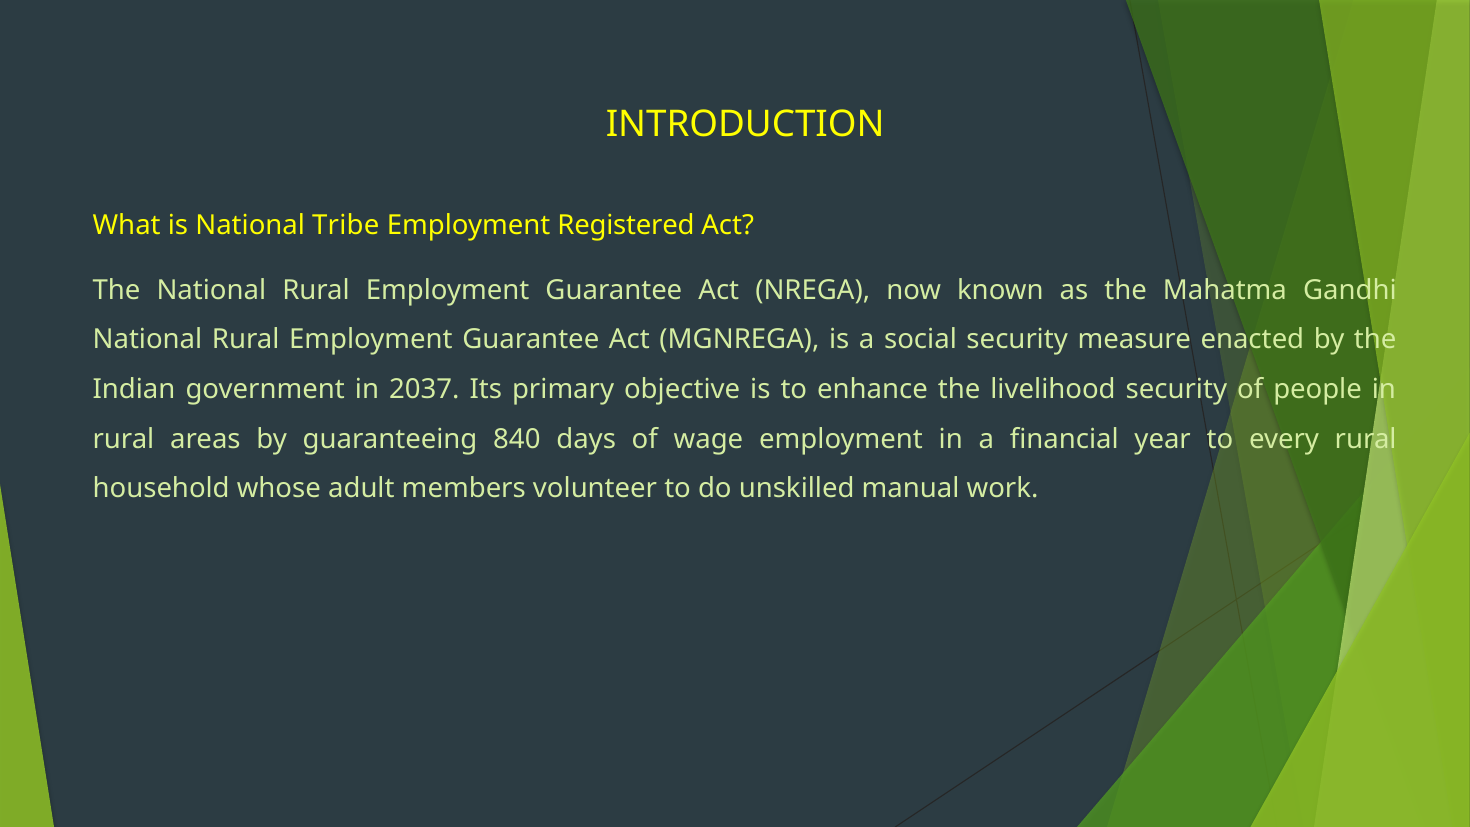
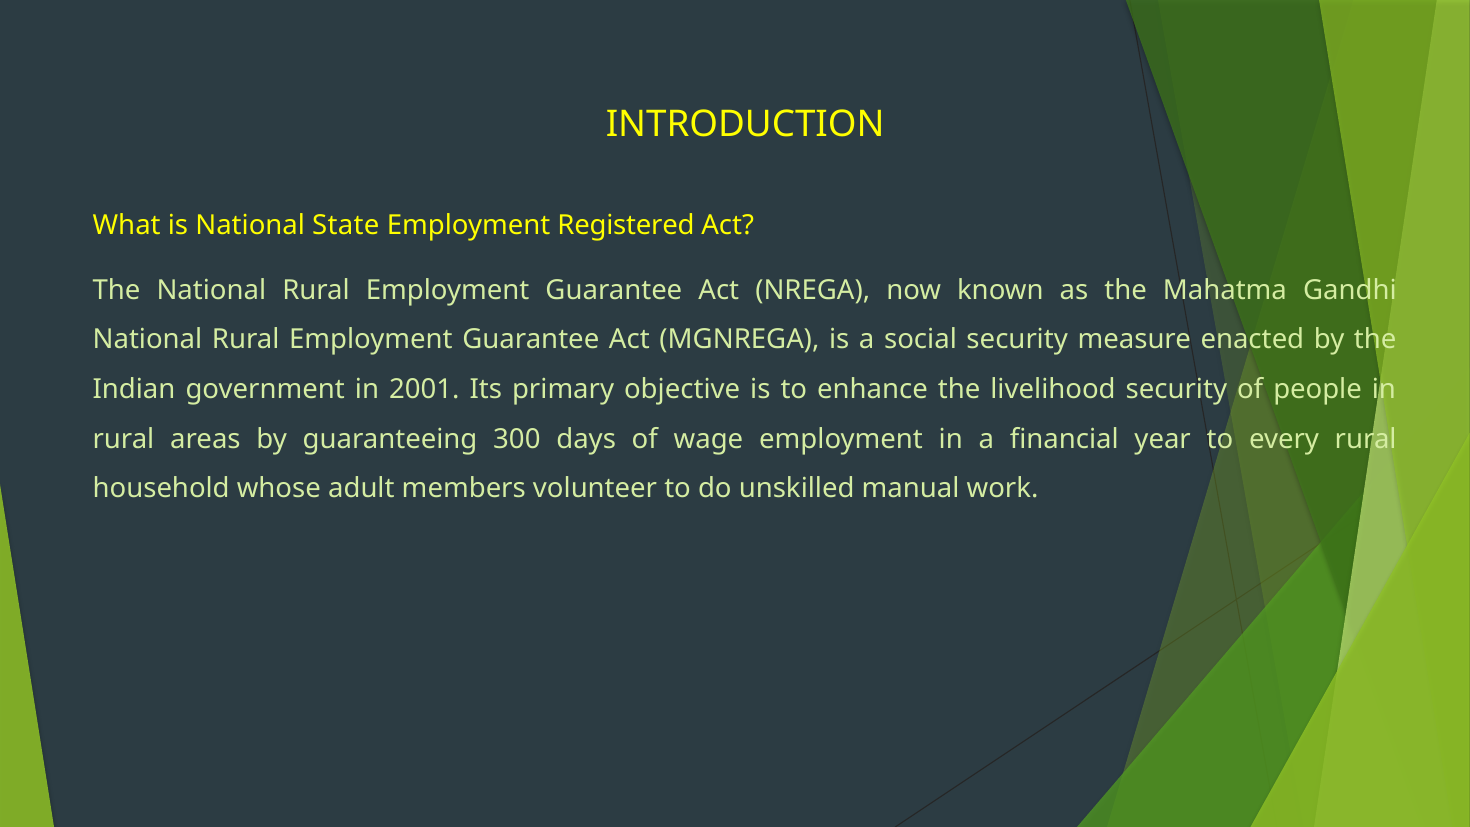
Tribe: Tribe -> State
2037: 2037 -> 2001
840: 840 -> 300
